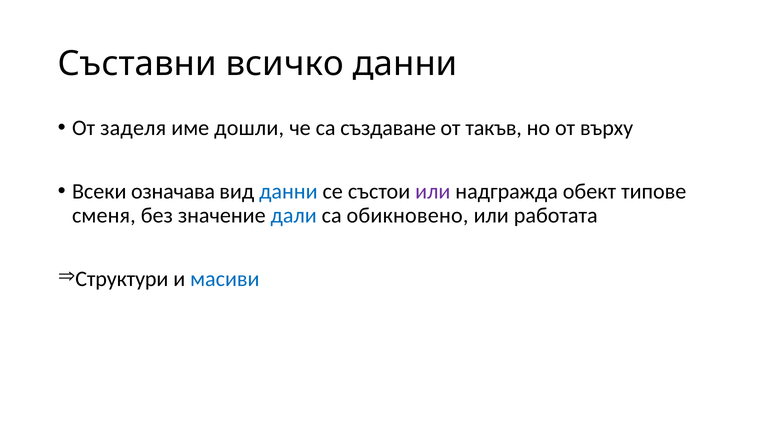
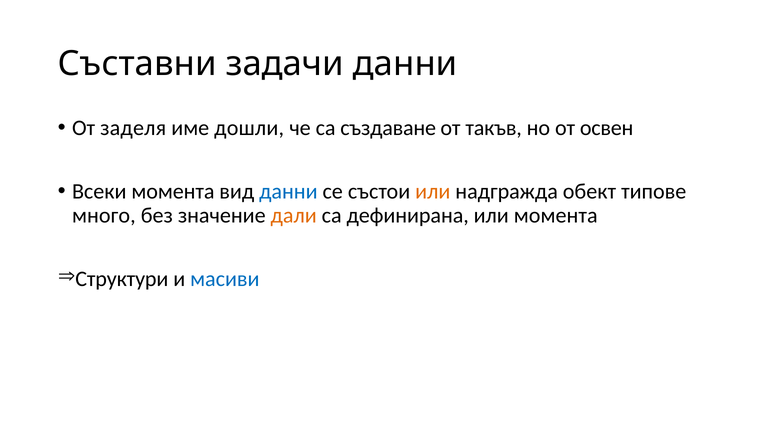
всичко: всичко -> задачи
върху: върху -> освен
Всеки означава: означава -> момента
или at (433, 192) colour: purple -> orange
сменя: сменя -> много
дали colour: blue -> orange
обикновено: обикновено -> дефинирана
или работата: работата -> момента
